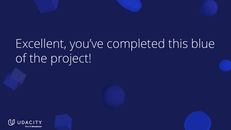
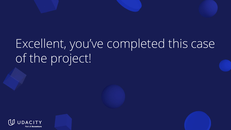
blue: blue -> case
